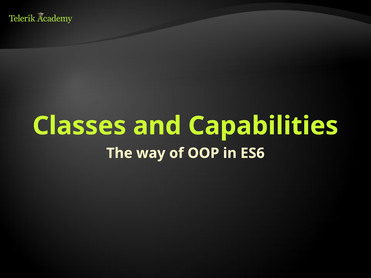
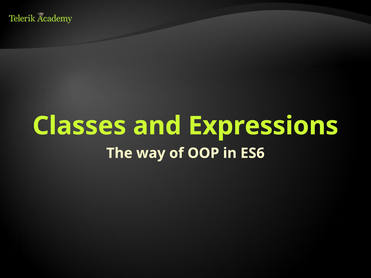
Capabilities: Capabilities -> Expressions
